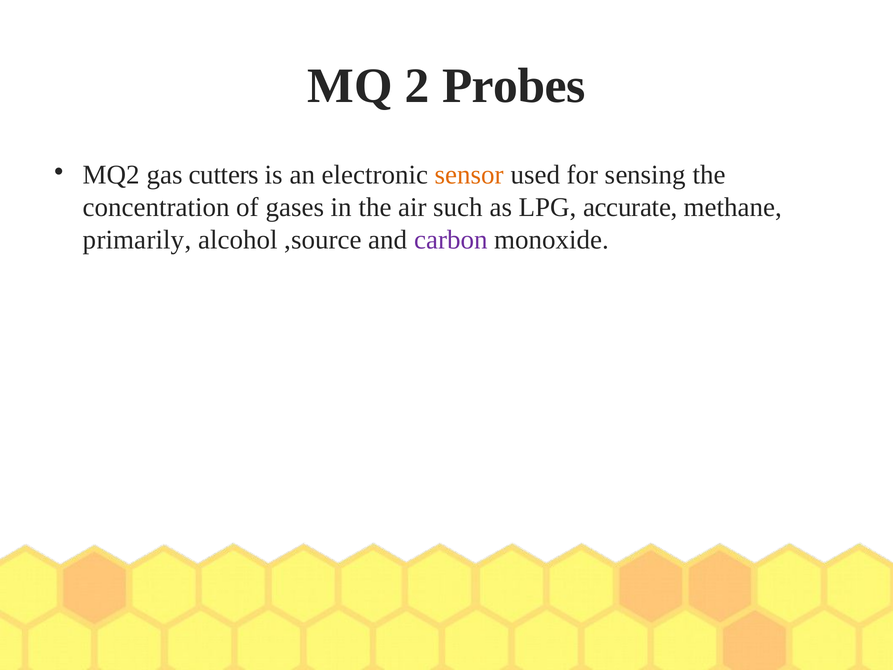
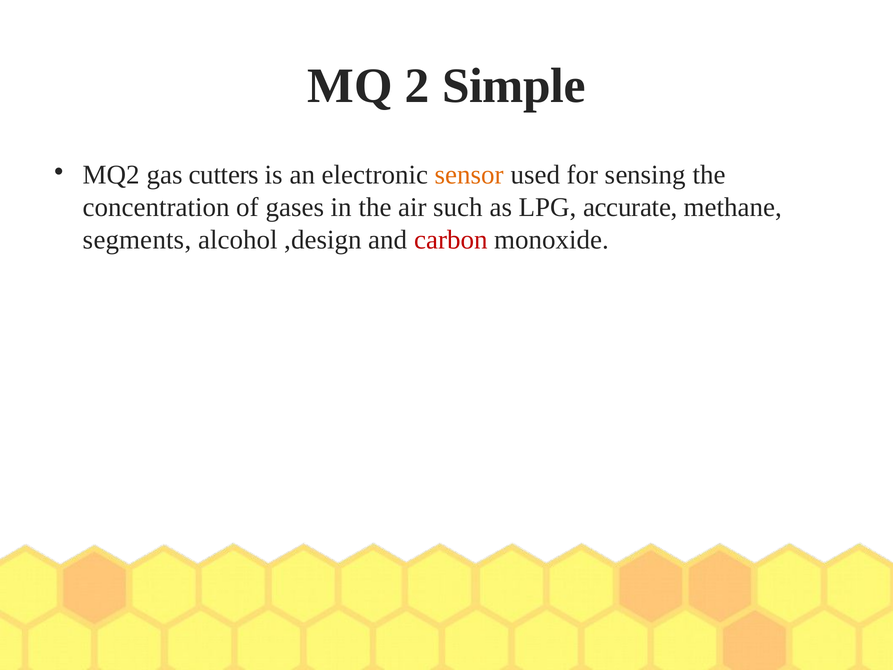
Probes: Probes -> Simple
primarily: primarily -> segments
,source: ,source -> ,design
carbon colour: purple -> red
